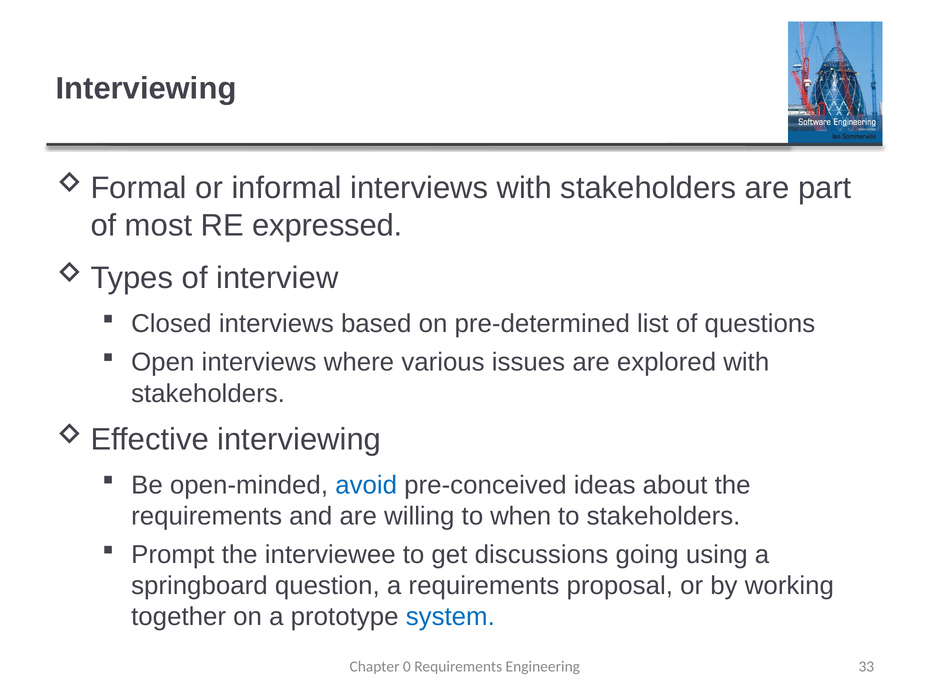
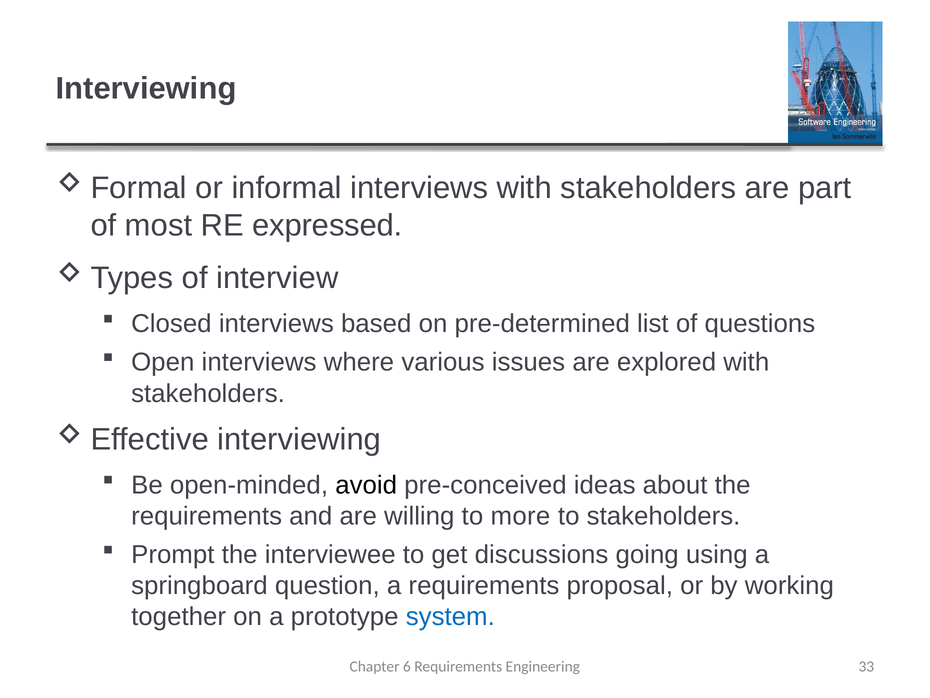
avoid colour: blue -> black
when: when -> more
0: 0 -> 6
